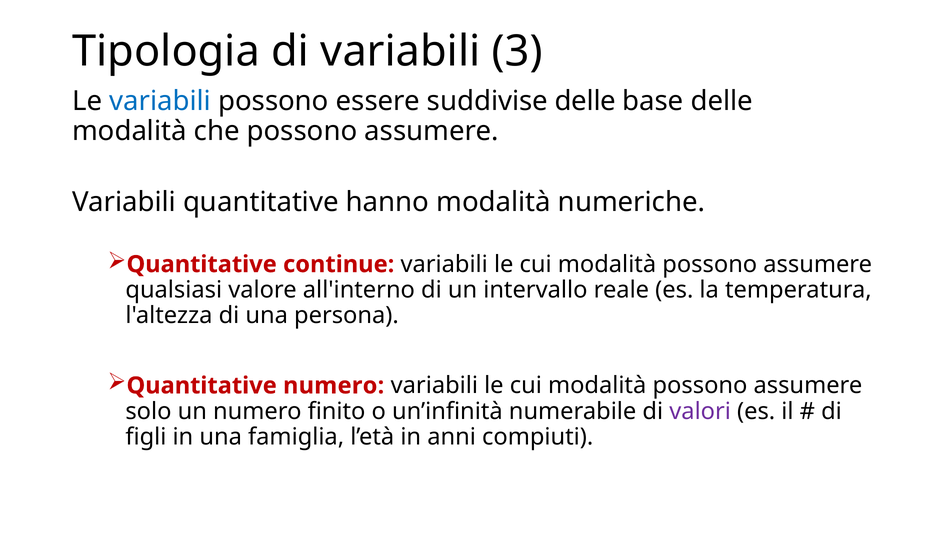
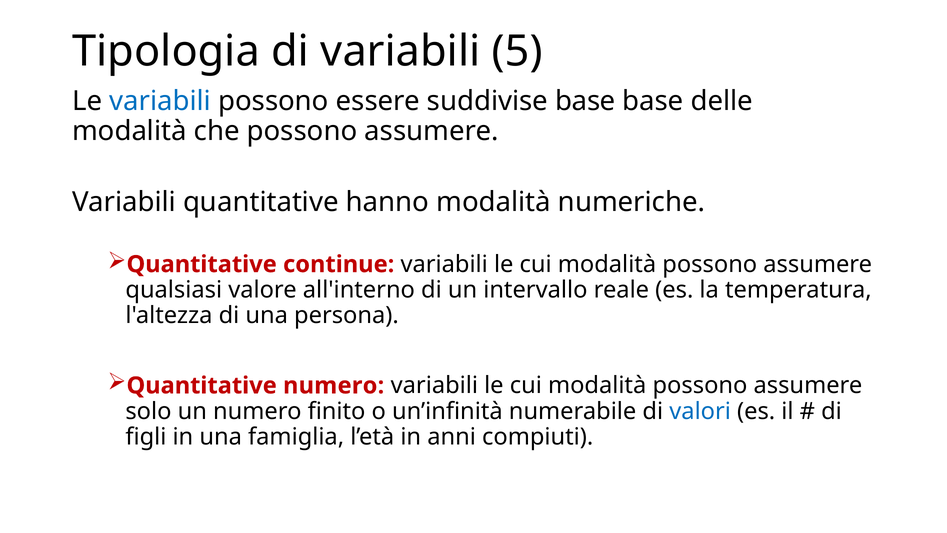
3: 3 -> 5
suddivise delle: delle -> base
valori colour: purple -> blue
